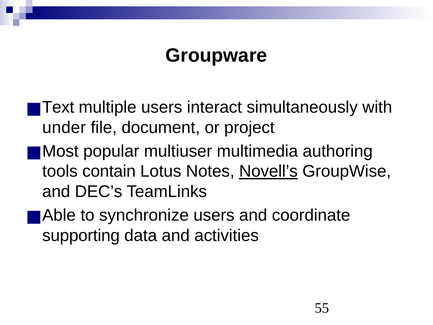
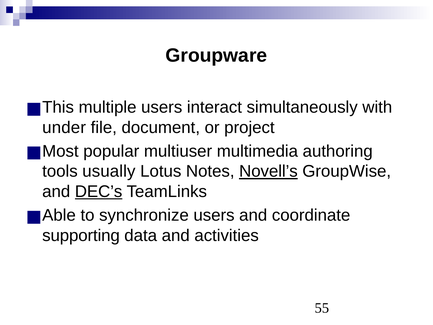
Text: Text -> This
contain: contain -> usually
DEC’s underline: none -> present
